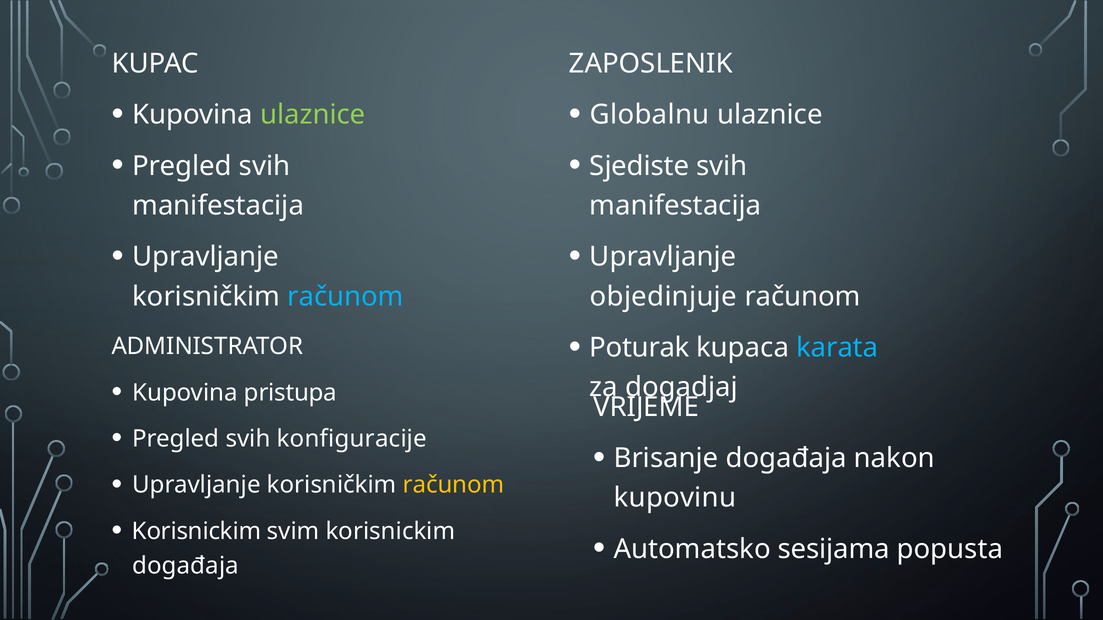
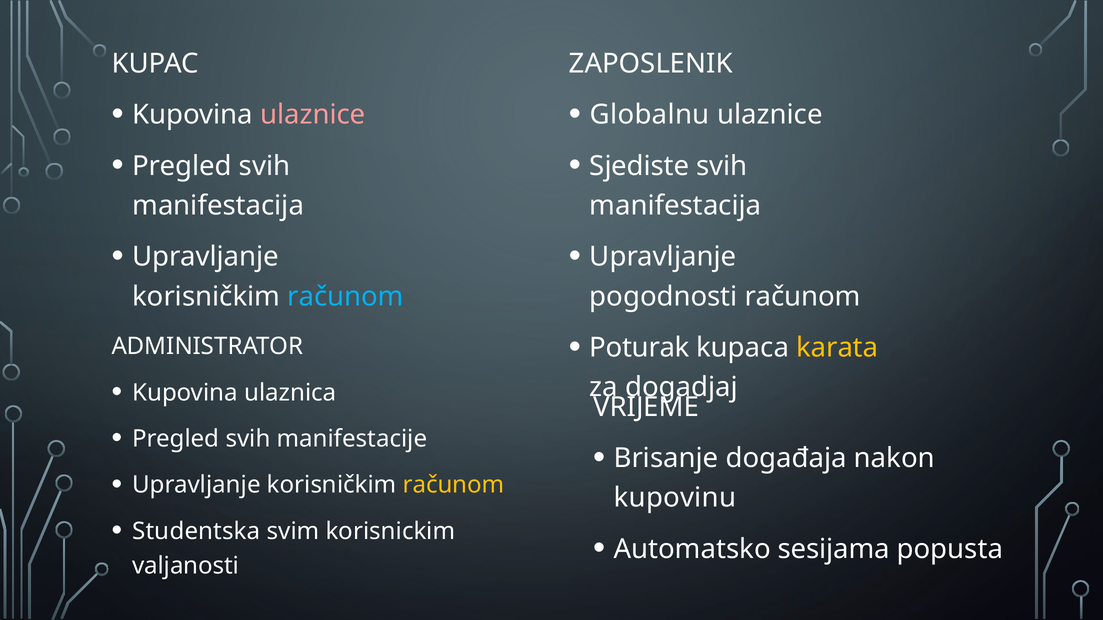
ulaznice at (313, 115) colour: light green -> pink
objedinjuje: objedinjuje -> pogodnosti
karata colour: light blue -> yellow
pristupa: pristupa -> ulaznica
konfiguracije: konfiguracije -> manifestacije
Korisnickim at (197, 532): Korisnickim -> Studentska
događaja at (186, 566): događaja -> valjanosti
